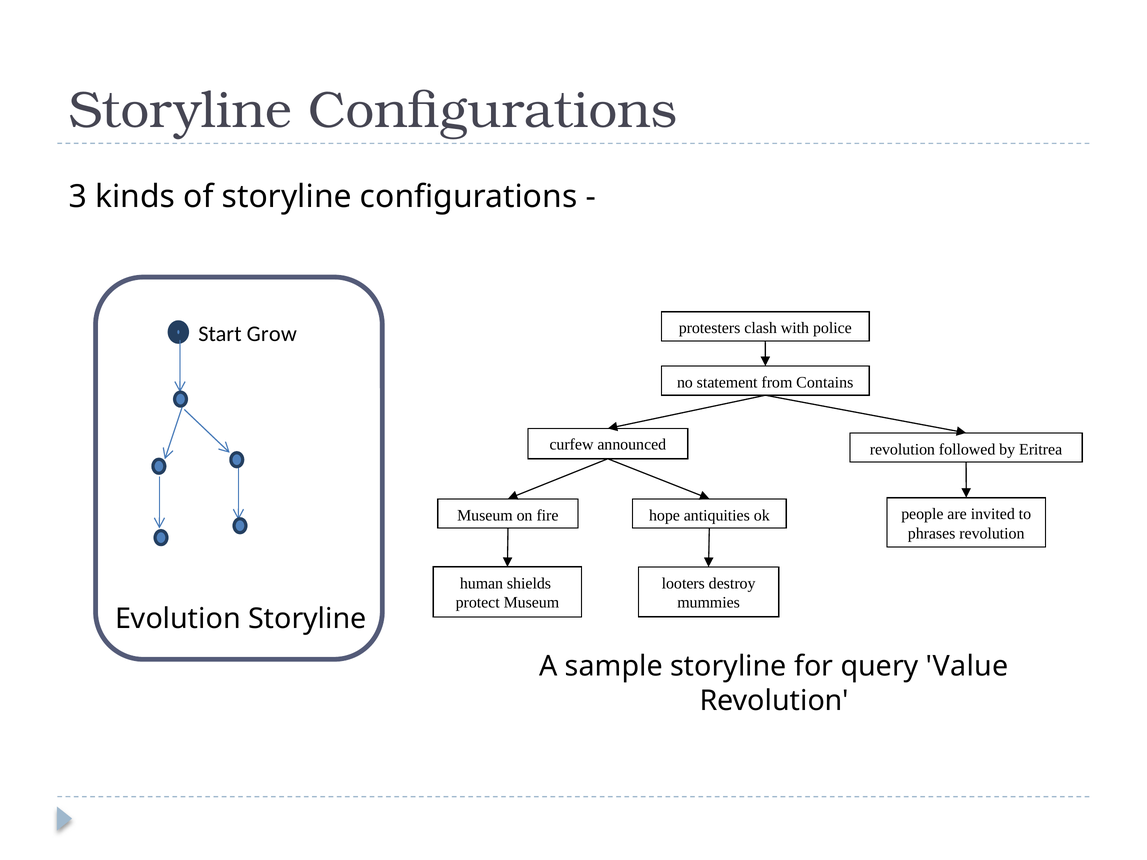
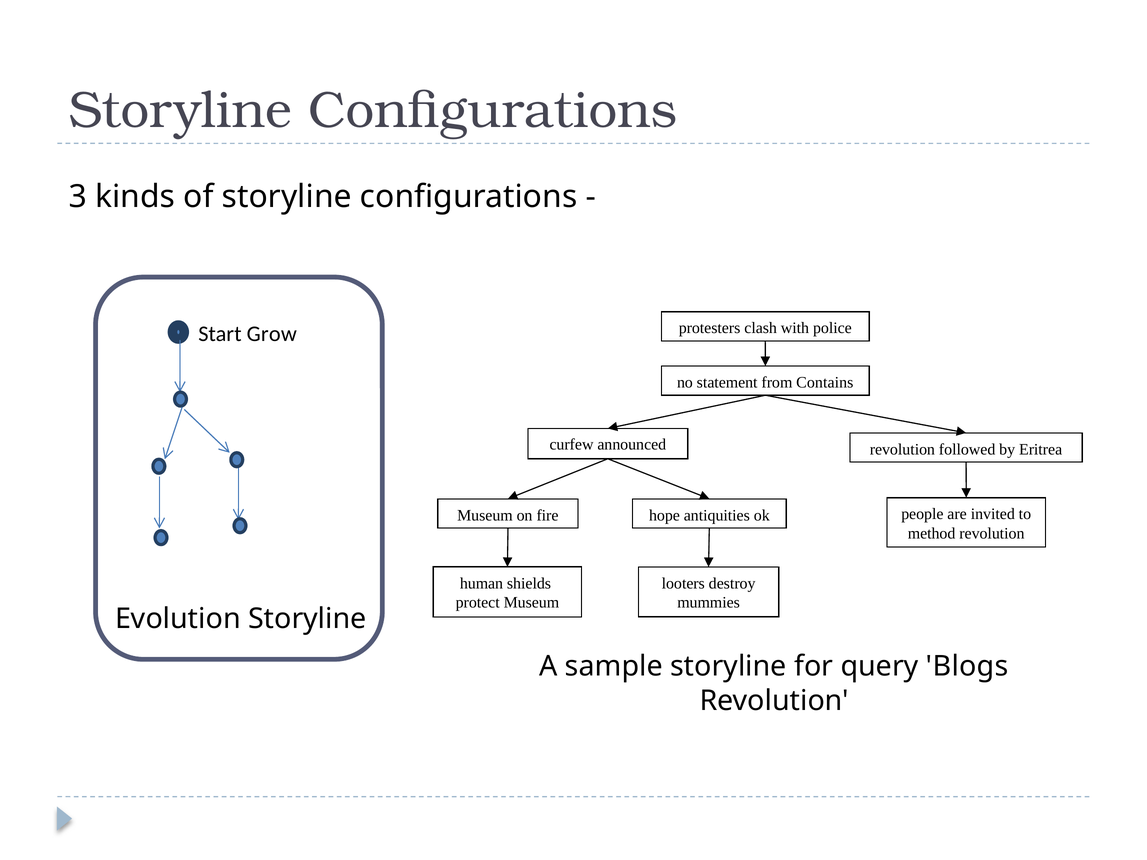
phrases: phrases -> method
Value: Value -> Blogs
